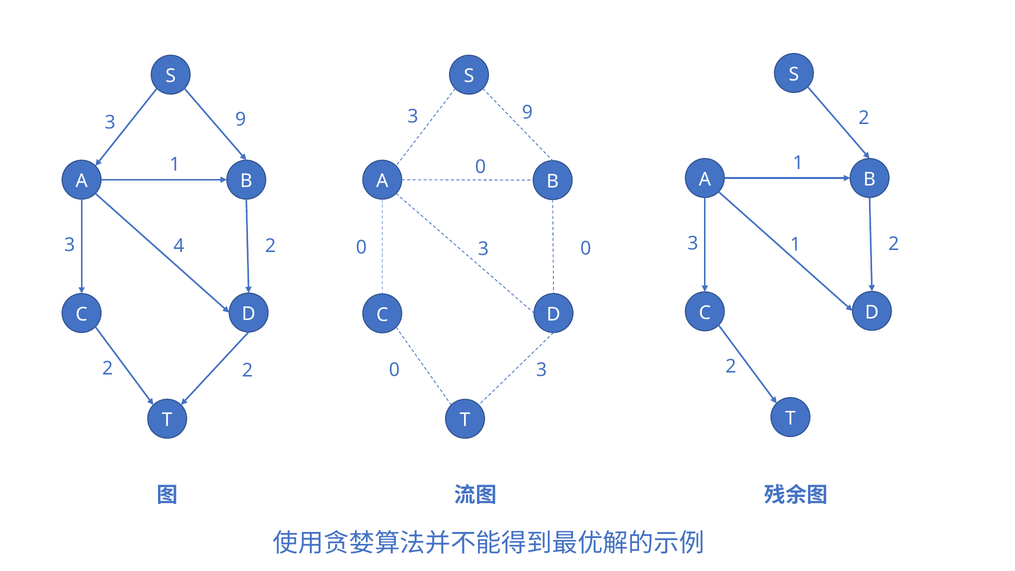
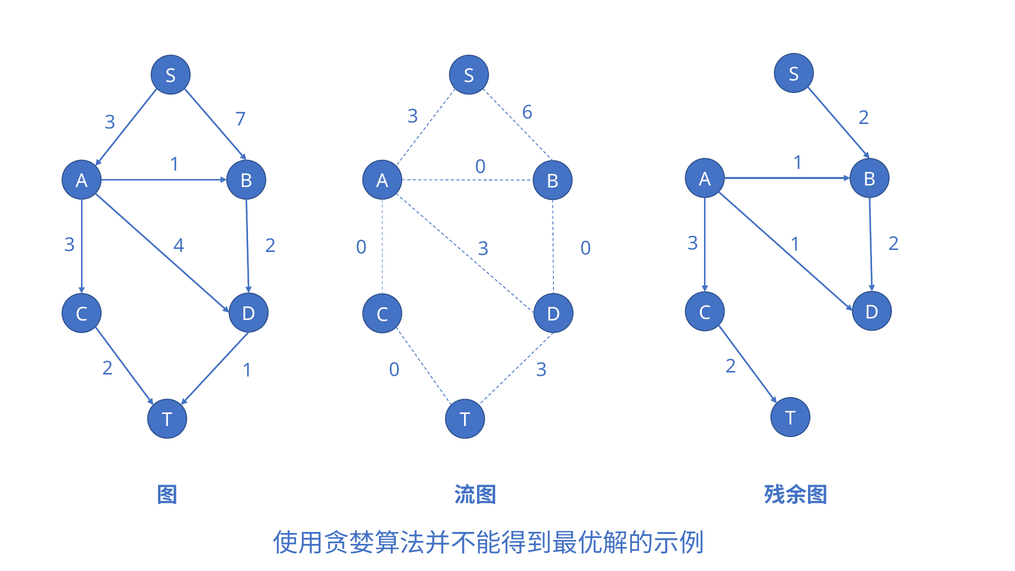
9 at (527, 112): 9 -> 6
9 at (241, 119): 9 -> 7
2 at (247, 370): 2 -> 1
